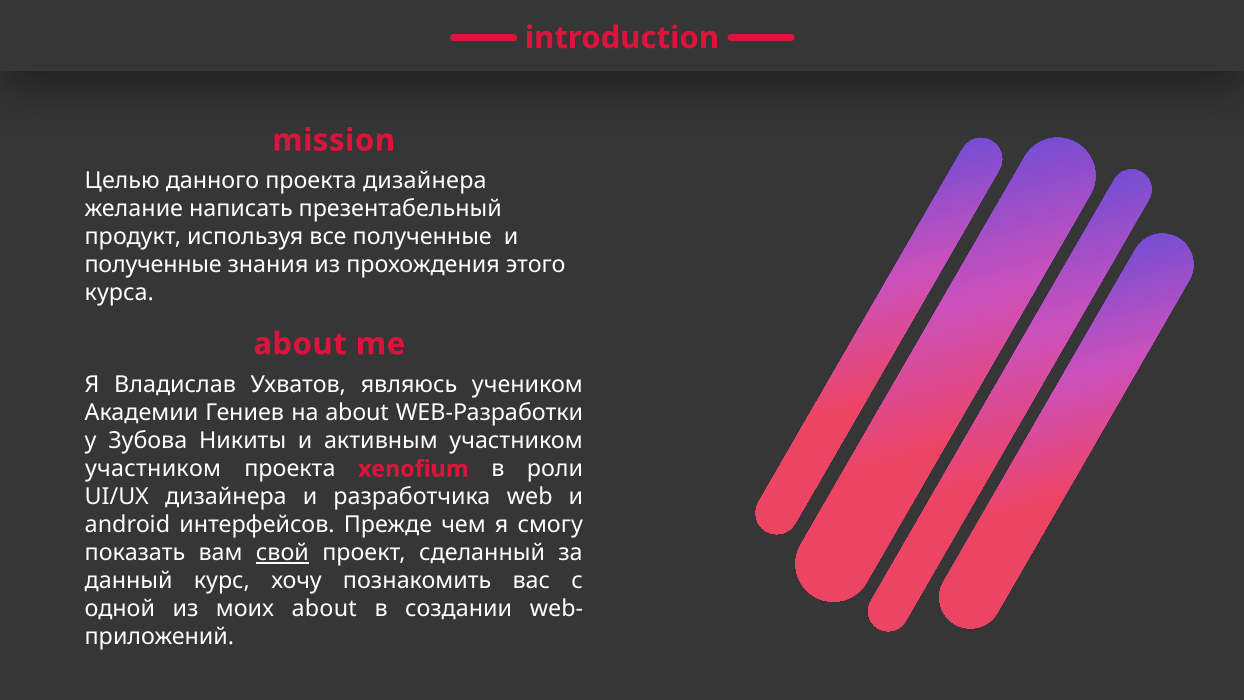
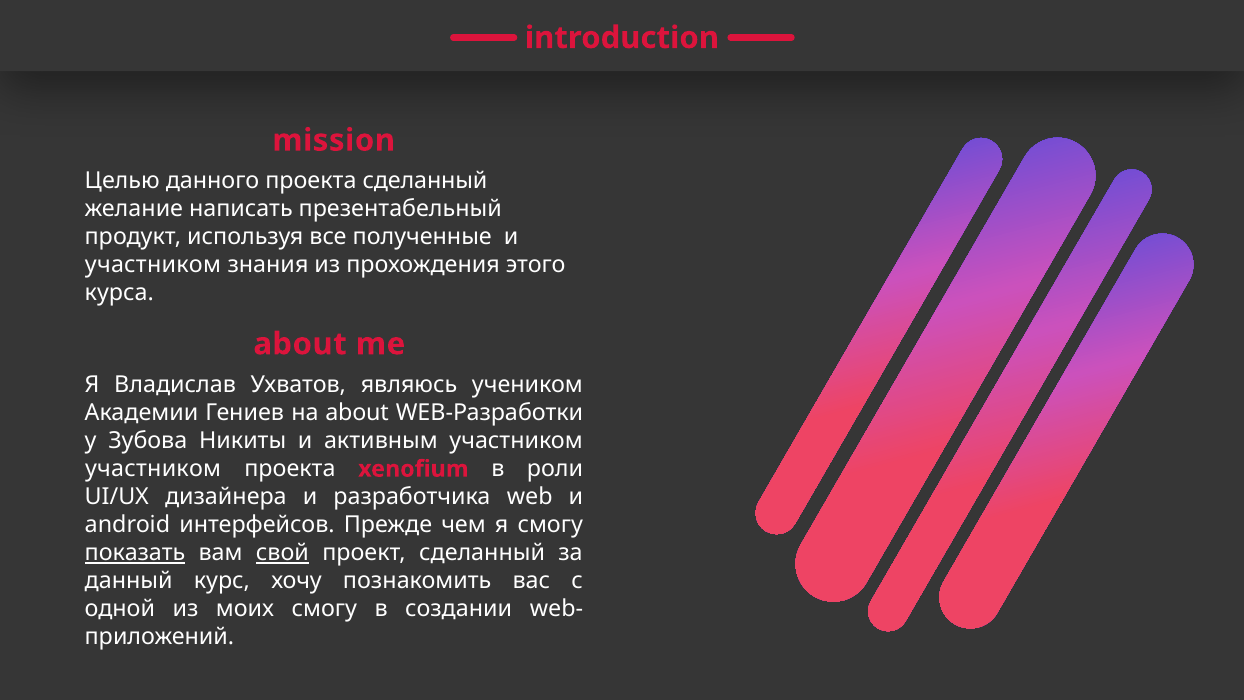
проекта дизайнера: дизайнера -> сделанный
полученные at (153, 265): полученные -> участником
показать underline: none -> present
моих about: about -> смогу
